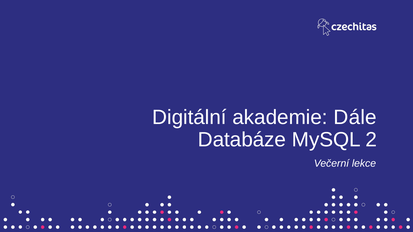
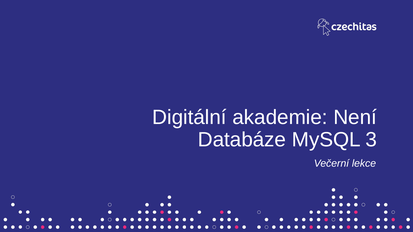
Dále: Dále -> Není
2: 2 -> 3
